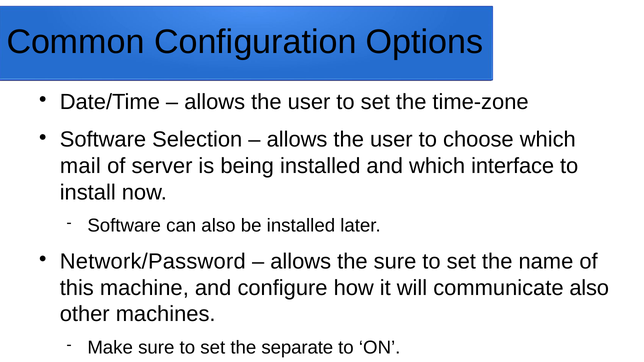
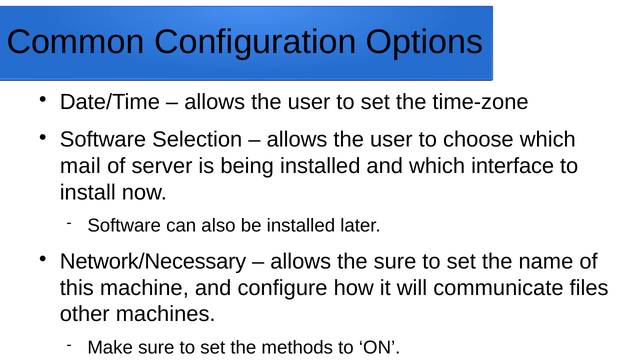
Network/Password: Network/Password -> Network/Necessary
communicate also: also -> files
separate: separate -> methods
